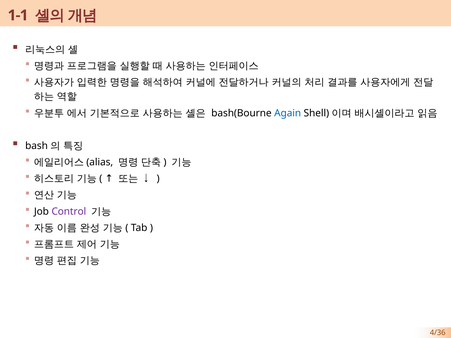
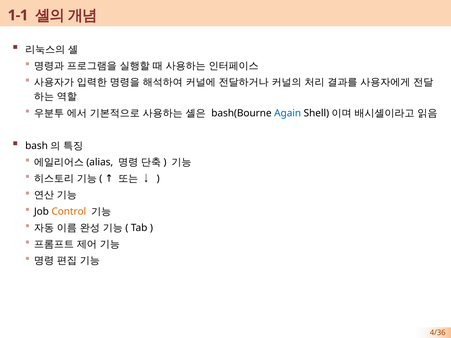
Control colour: purple -> orange
